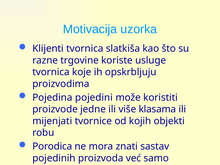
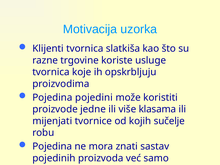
kojih objekti: objekti -> sučelje
Porodica at (52, 146): Porodica -> Pojedina
